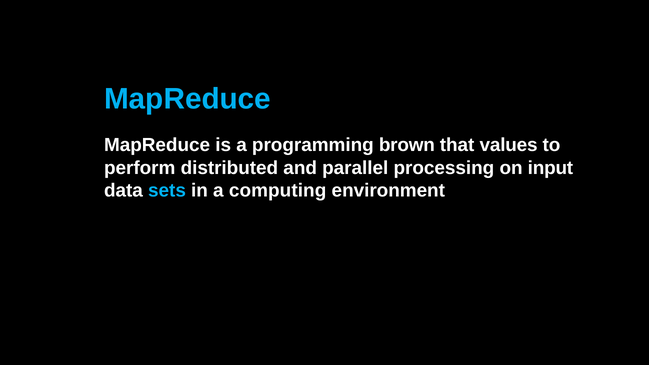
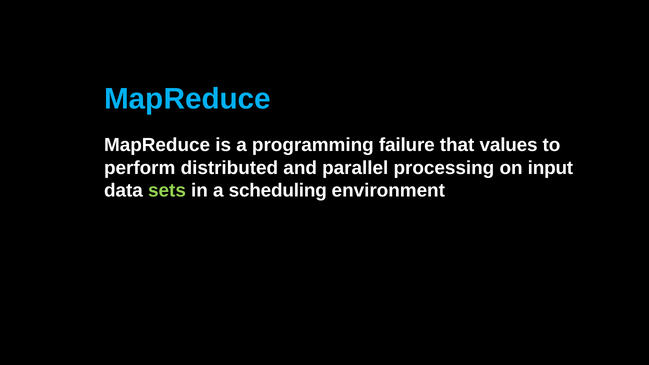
brown: brown -> failure
sets colour: light blue -> light green
computing: computing -> scheduling
